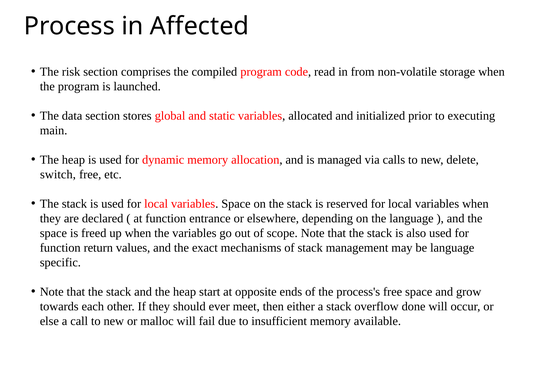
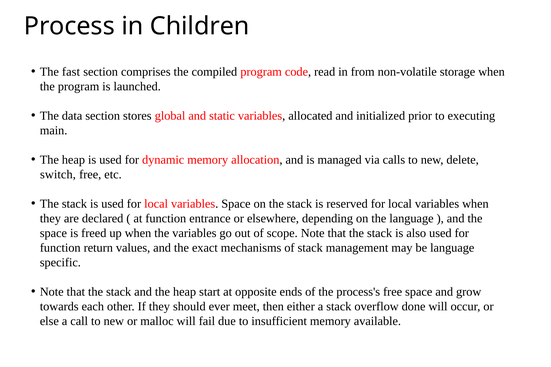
Affected: Affected -> Children
risk: risk -> fast
